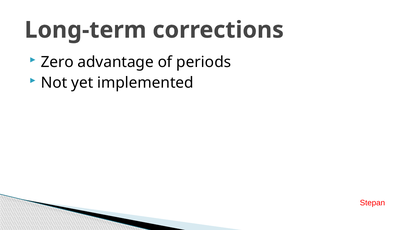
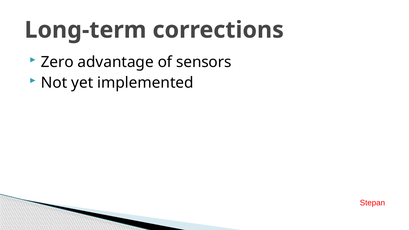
periods: periods -> sensors
